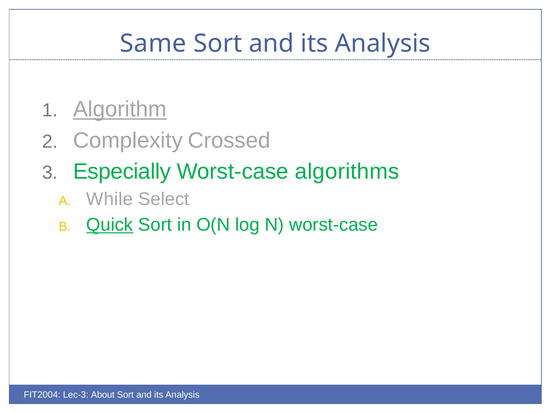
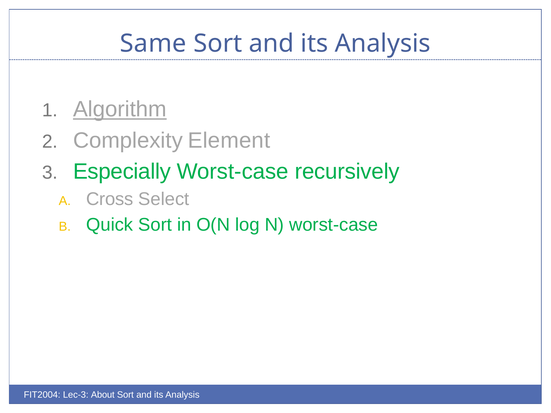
Crossed: Crossed -> Element
algorithms: algorithms -> recursively
While: While -> Cross
Quick underline: present -> none
